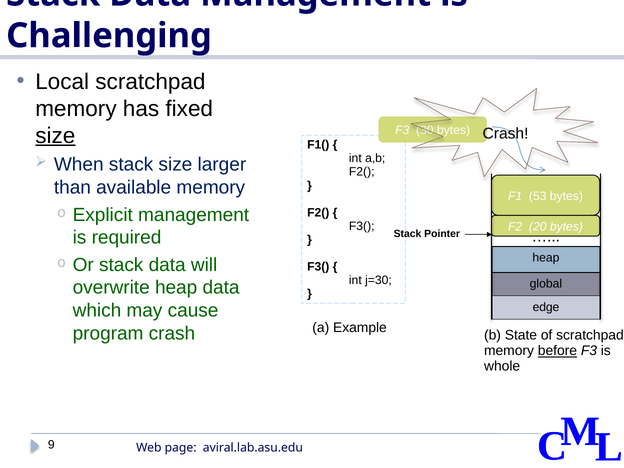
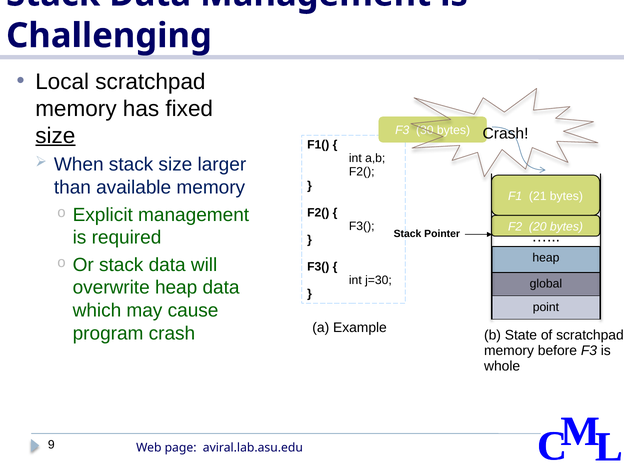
53: 53 -> 21
edge: edge -> point
before underline: present -> none
